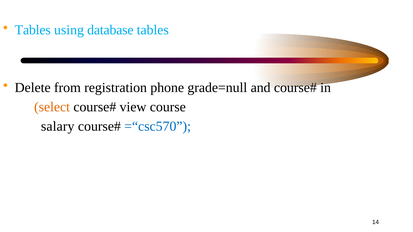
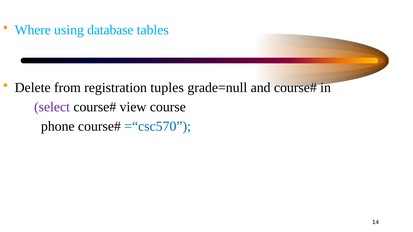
Tables at (33, 30): Tables -> Where
phone: phone -> tuples
select colour: orange -> purple
salary: salary -> phone
